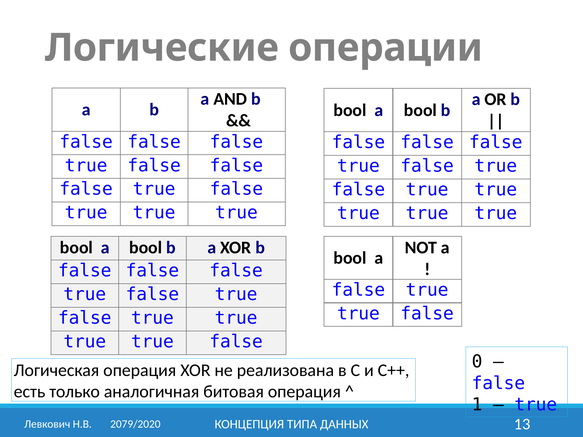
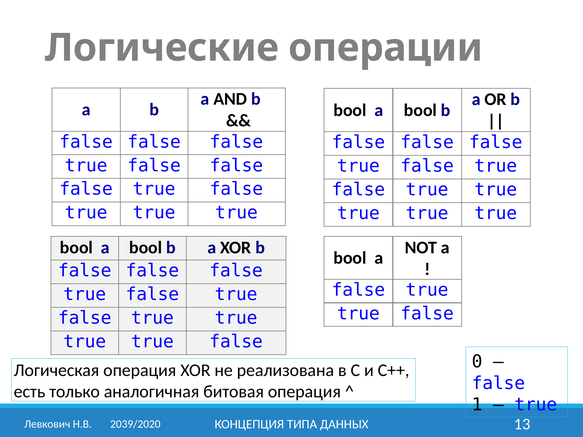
2079/2020: 2079/2020 -> 2039/2020
